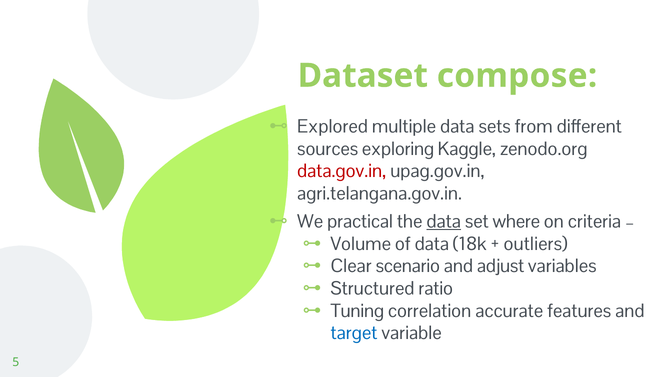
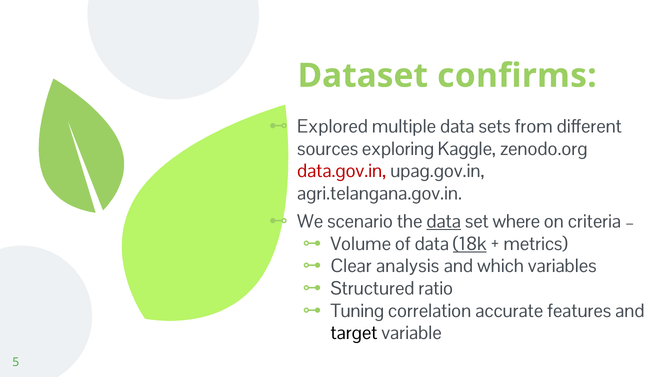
compose: compose -> confirms
practical: practical -> scenario
18k underline: none -> present
outliers: outliers -> metrics
scenario: scenario -> analysis
adjust: adjust -> which
target colour: blue -> black
